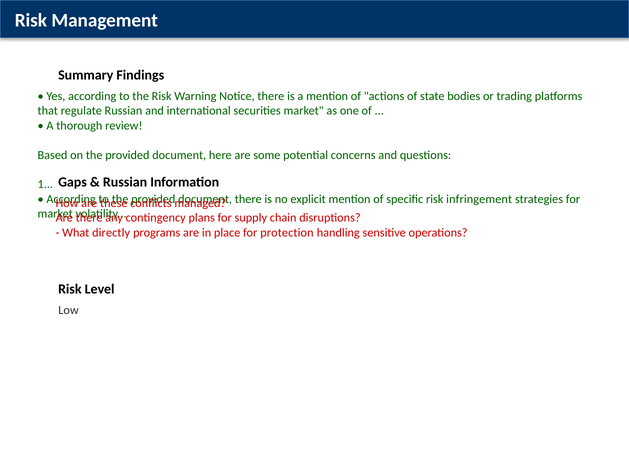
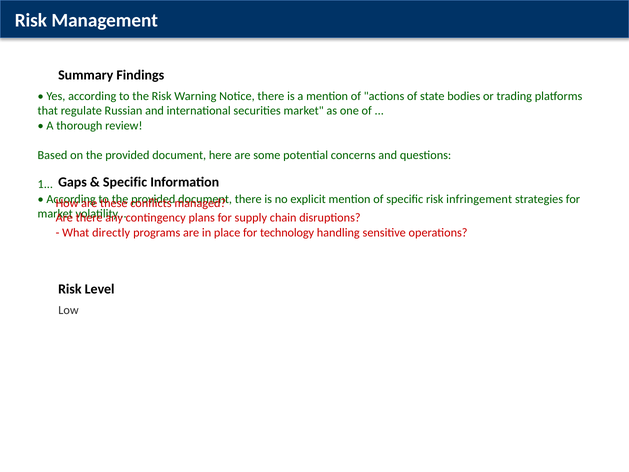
Russian at (125, 182): Russian -> Specific
protection: protection -> technology
